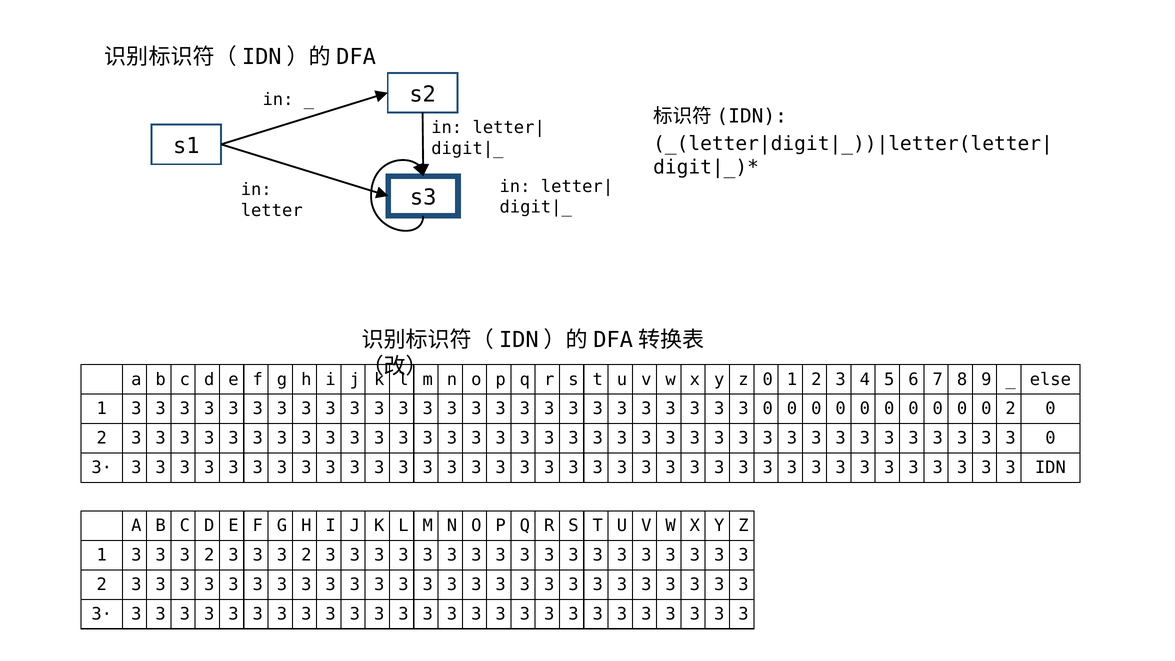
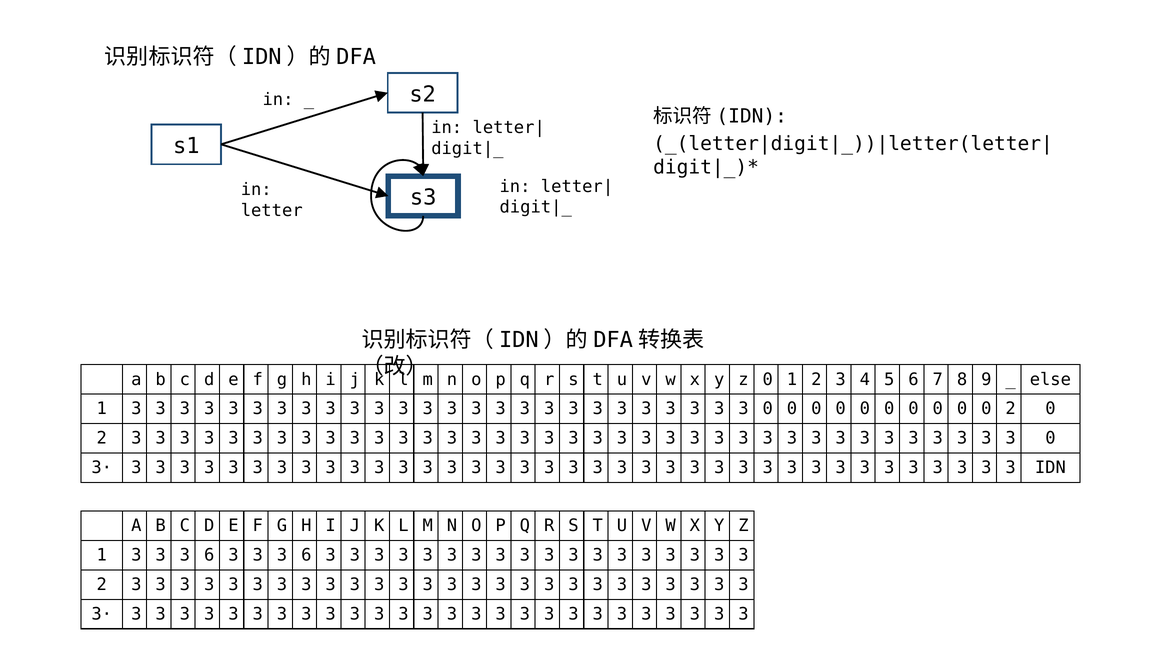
2 at (209, 555): 2 -> 6
2 at (306, 555): 2 -> 6
